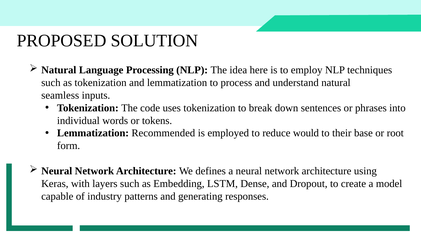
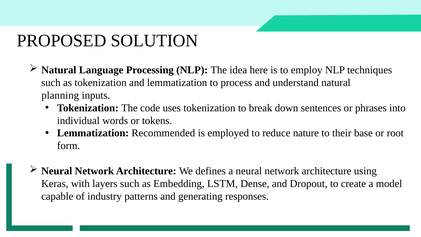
seamless: seamless -> planning
would: would -> nature
